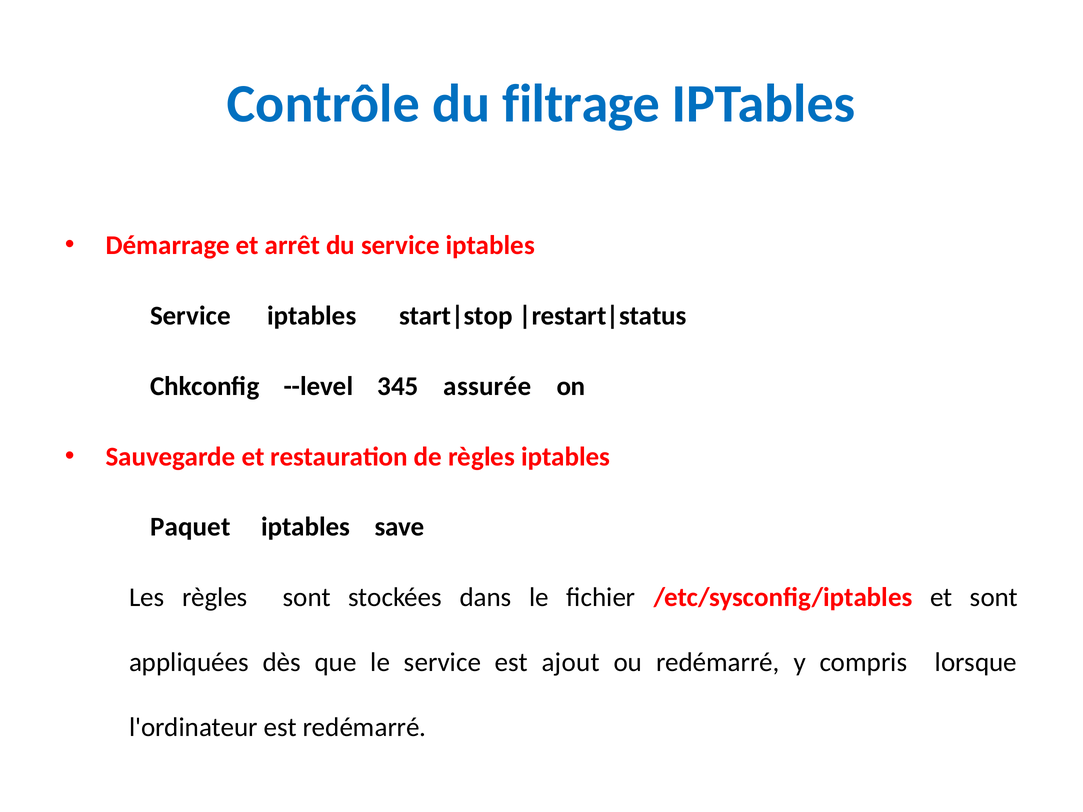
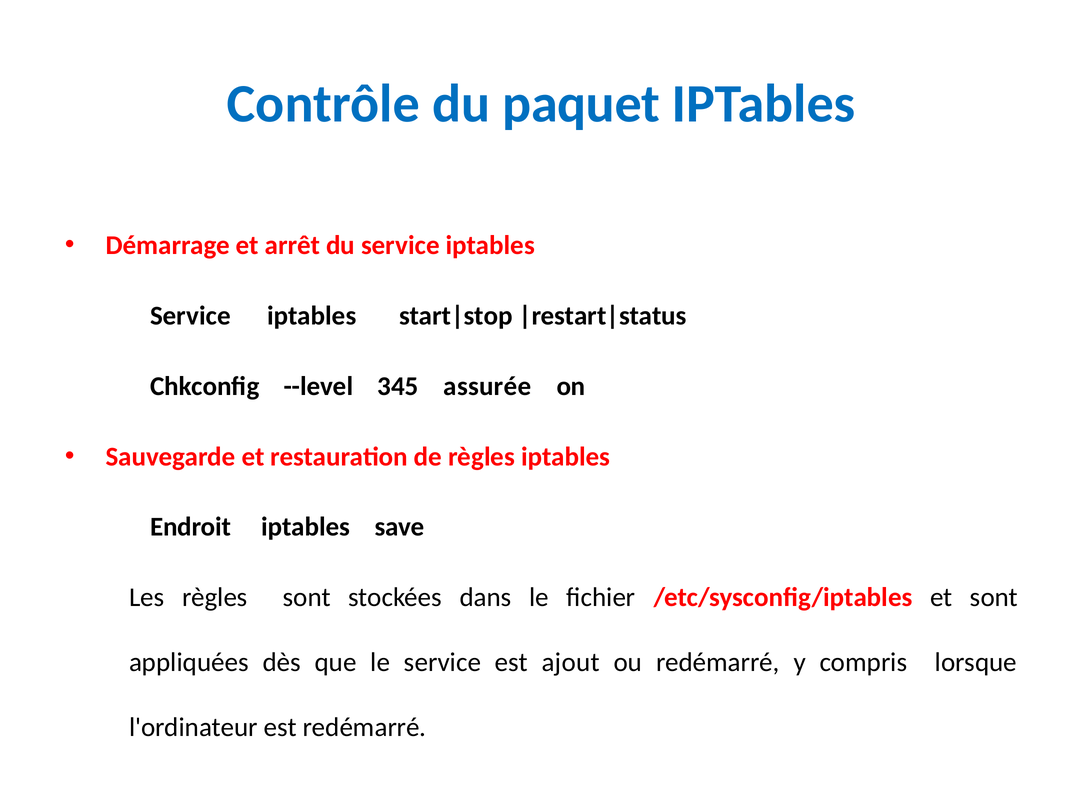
filtrage: filtrage -> paquet
Paquet: Paquet -> Endroit
